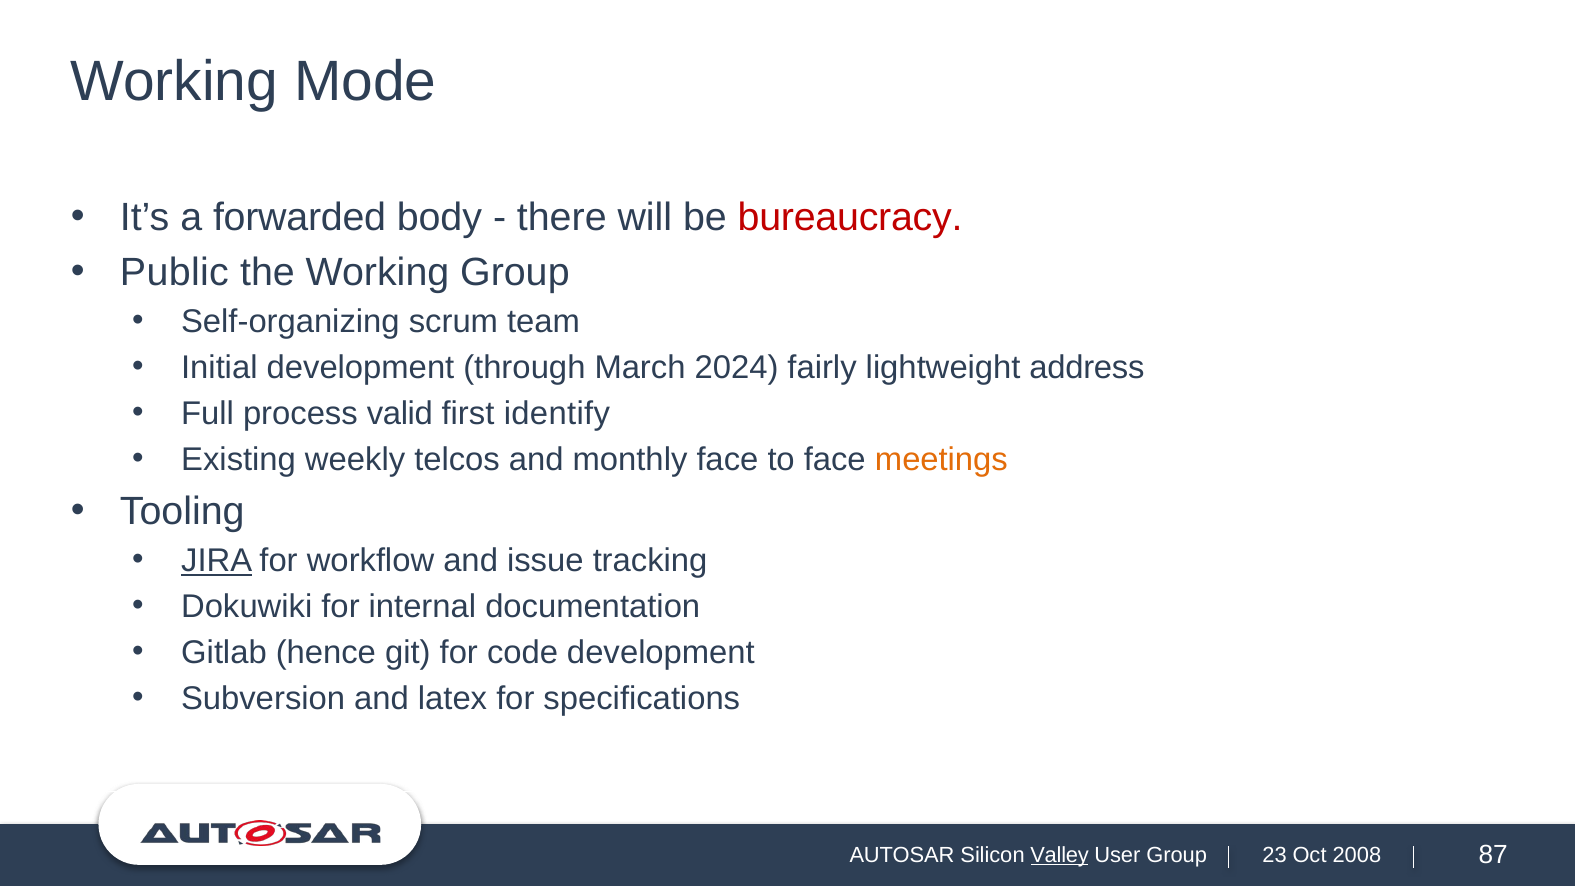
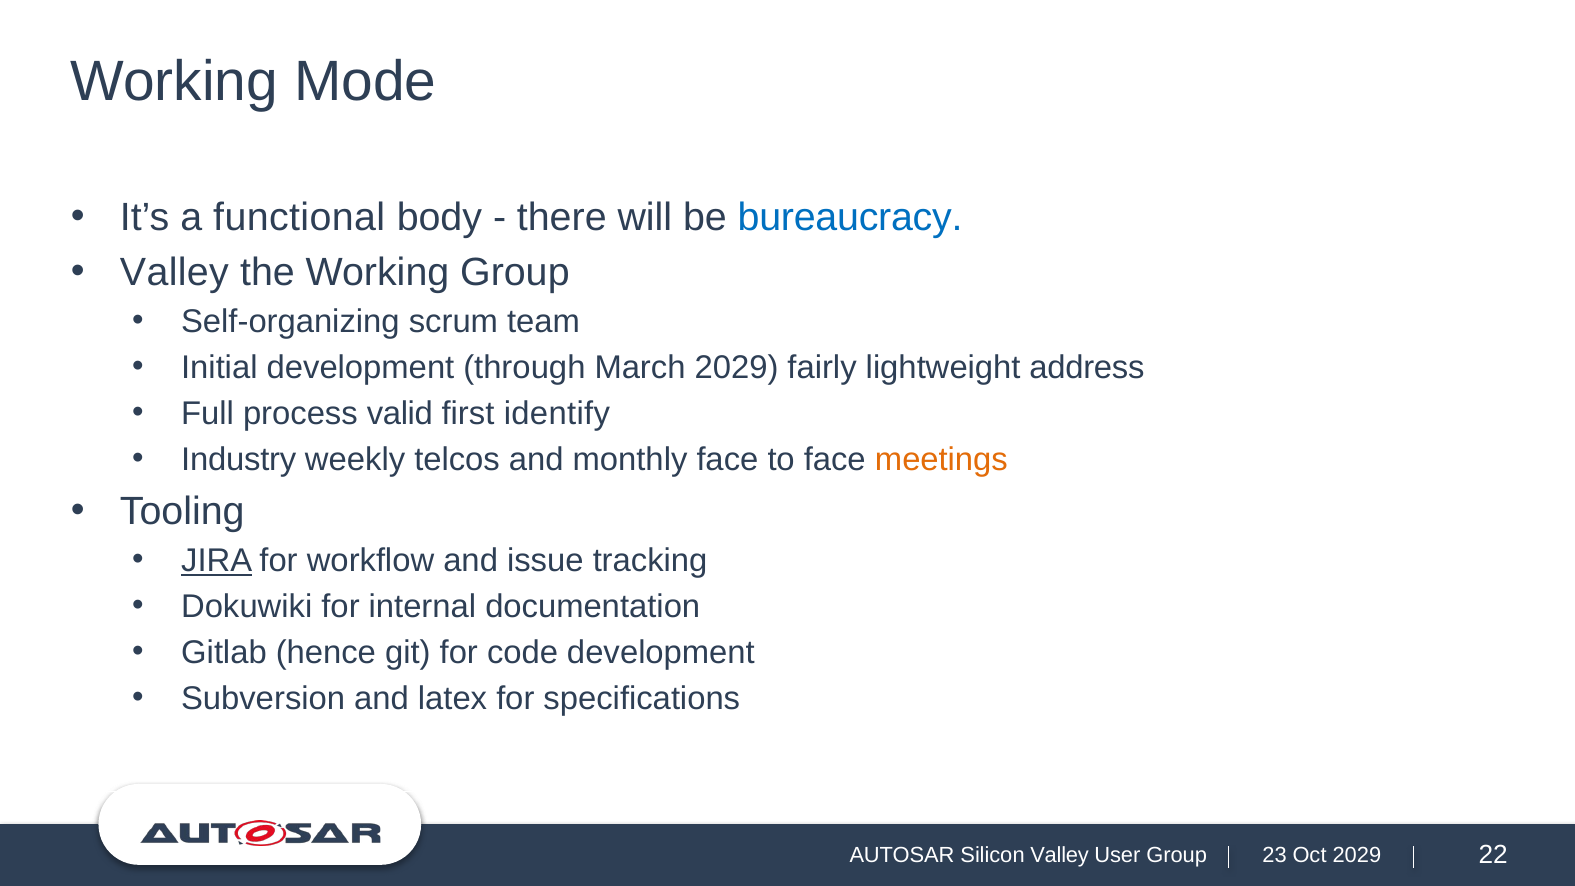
forwarded: forwarded -> functional
bureaucracy colour: red -> blue
Public at (174, 273): Public -> Valley
March 2024: 2024 -> 2029
Existing: Existing -> Industry
Valley at (1060, 855) underline: present -> none
Oct 2008: 2008 -> 2029
87: 87 -> 22
